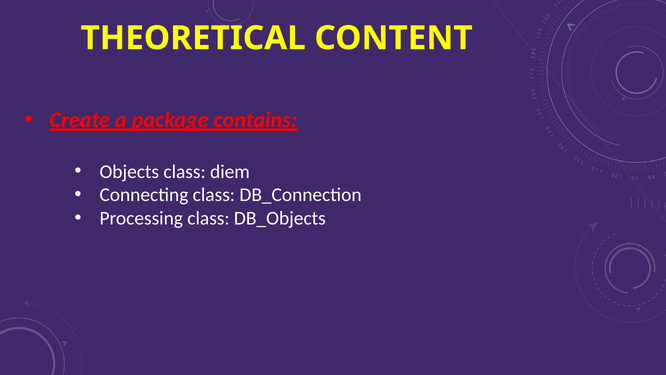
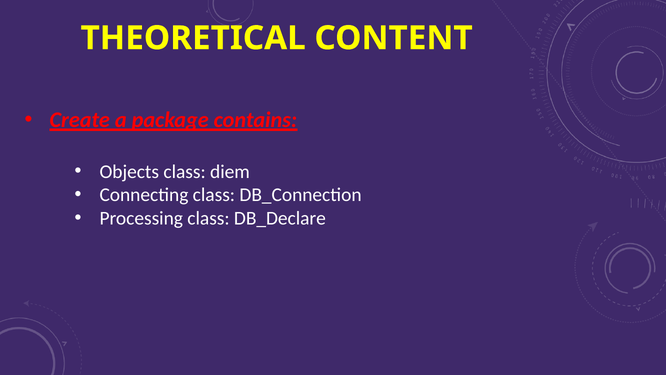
DB_Objects: DB_Objects -> DB_Declare
